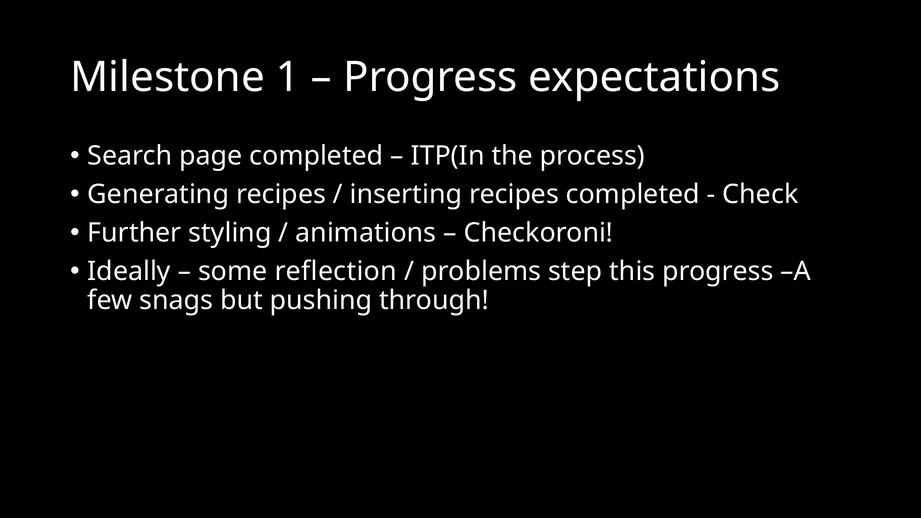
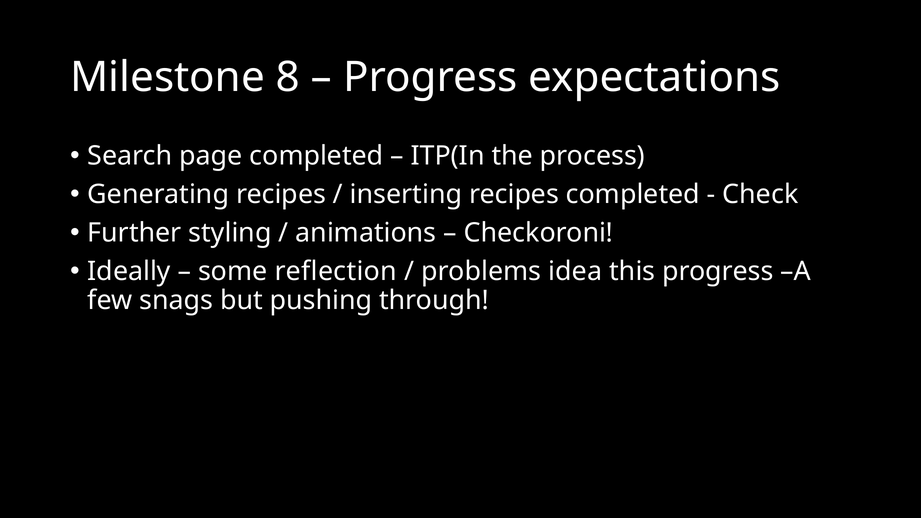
1: 1 -> 8
step: step -> idea
